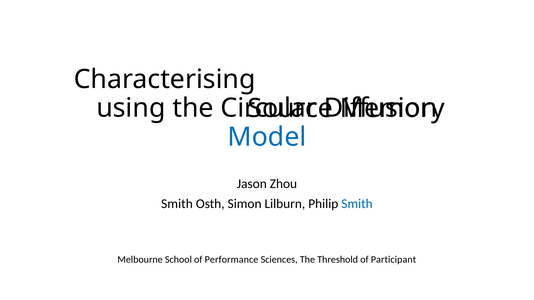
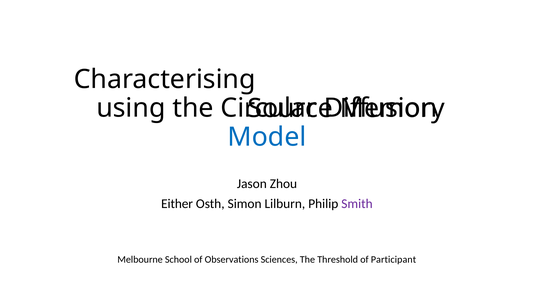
Smith at (177, 204): Smith -> Either
Smith at (357, 204) colour: blue -> purple
Performance: Performance -> Observations
